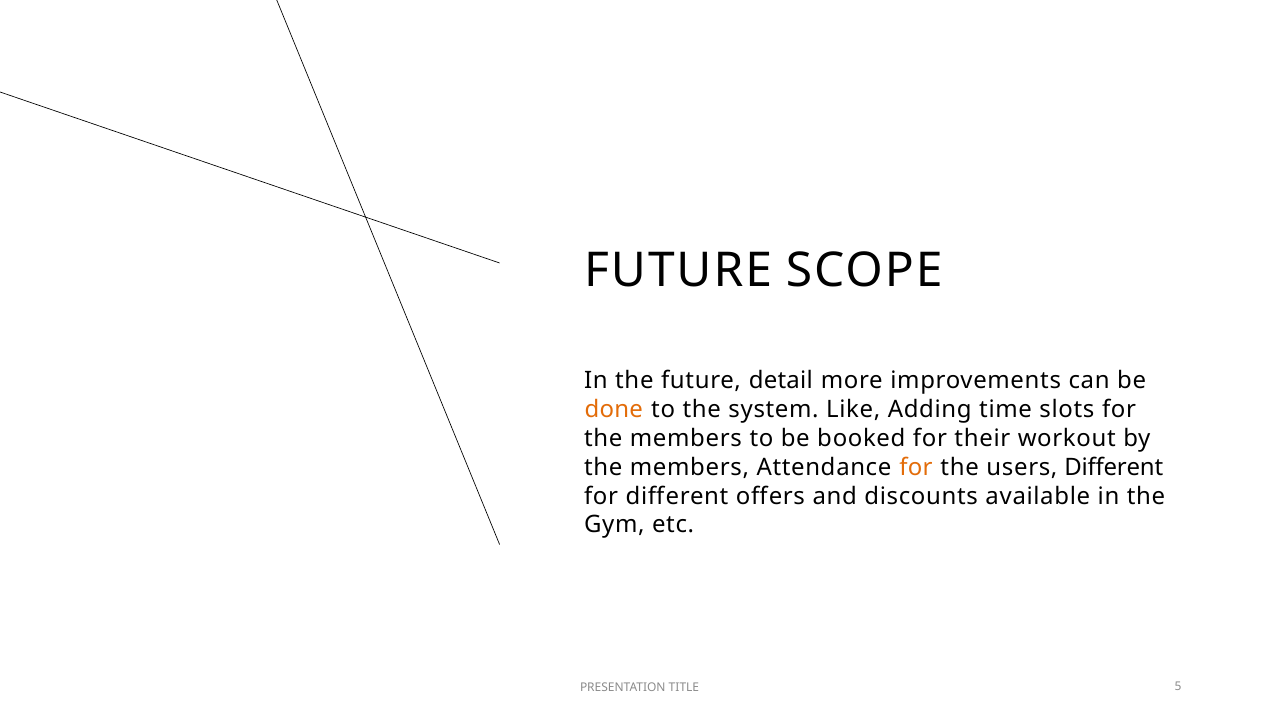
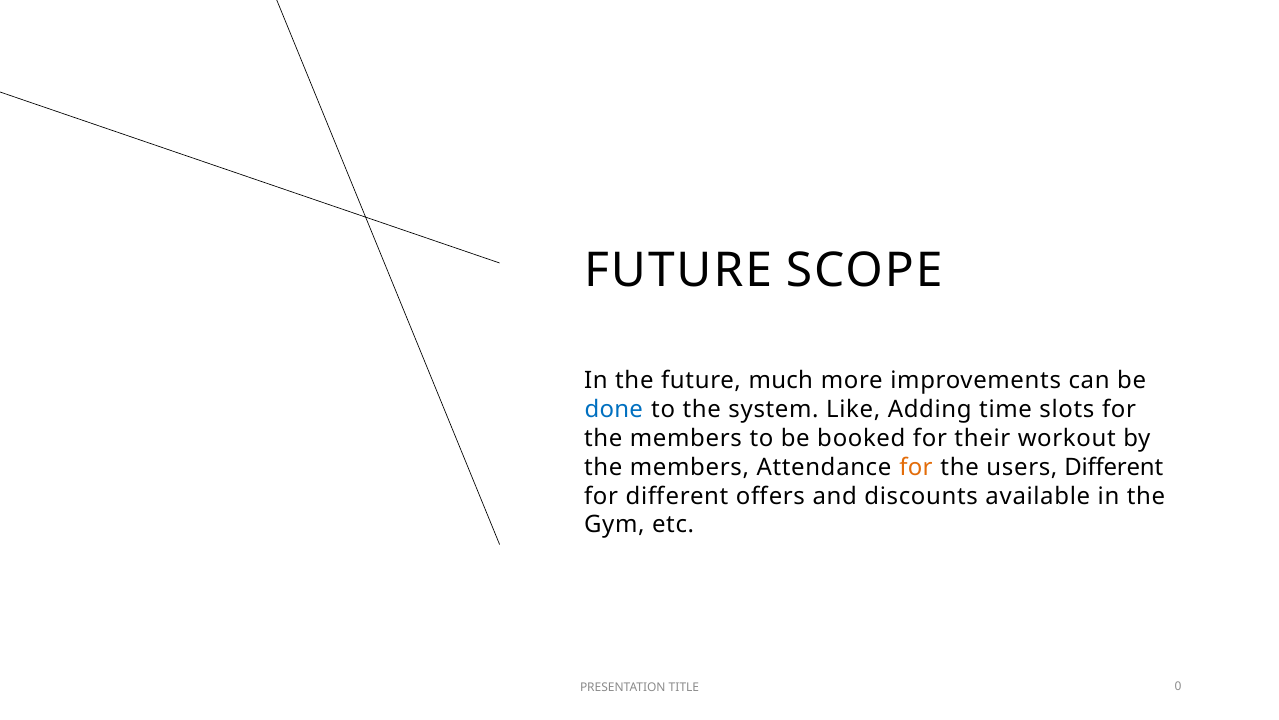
detail: detail -> much
done colour: orange -> blue
5: 5 -> 0
